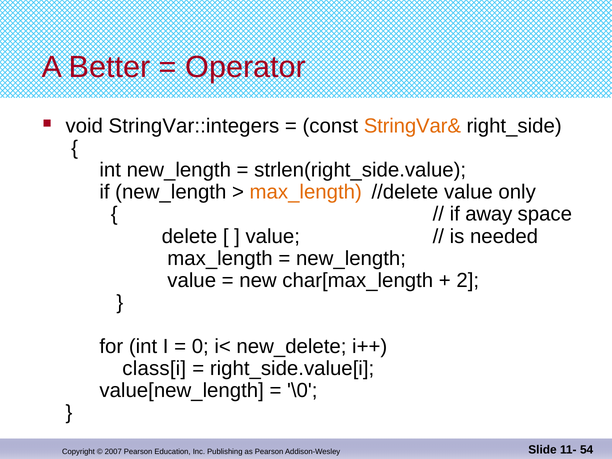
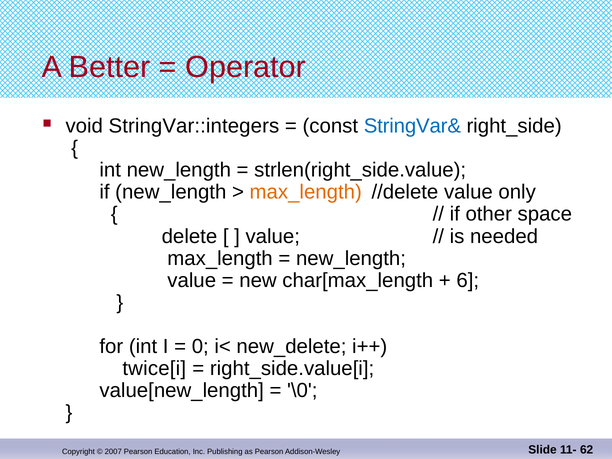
StringVar& colour: orange -> blue
away: away -> other
2: 2 -> 6
class[i: class[i -> twice[i
54: 54 -> 62
